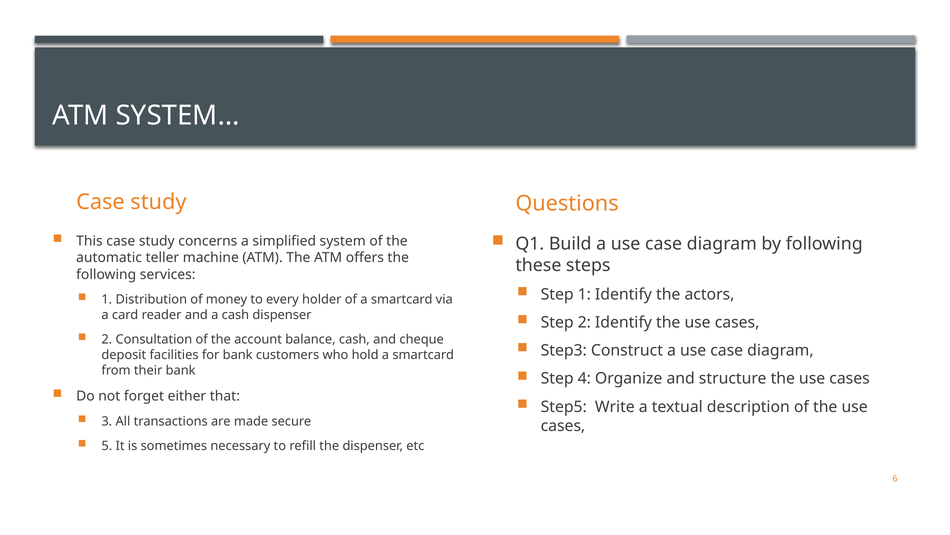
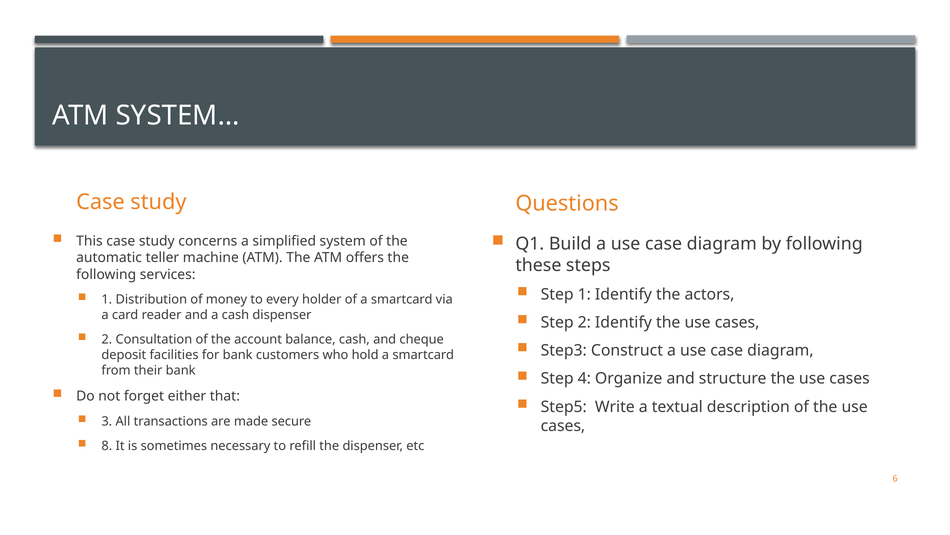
5: 5 -> 8
